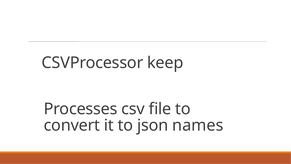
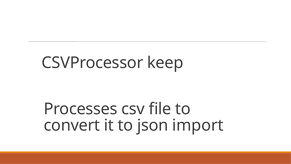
names: names -> import
